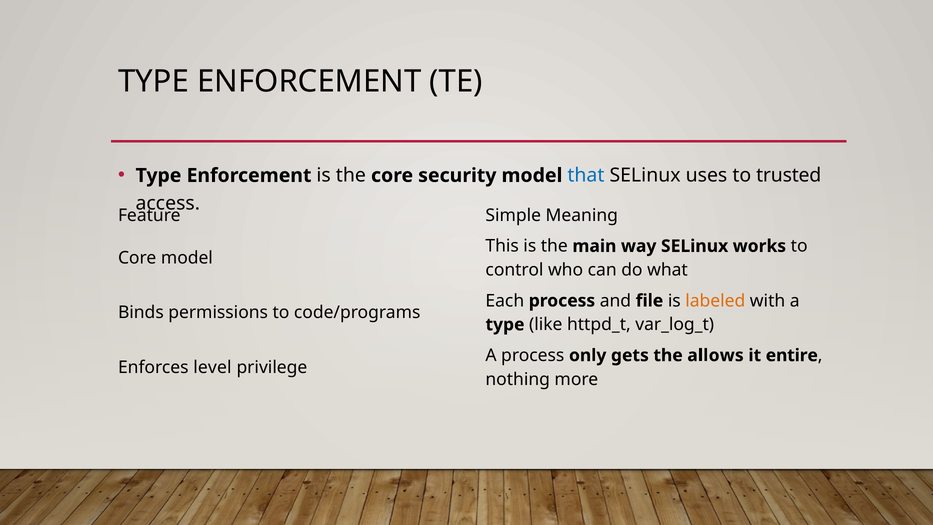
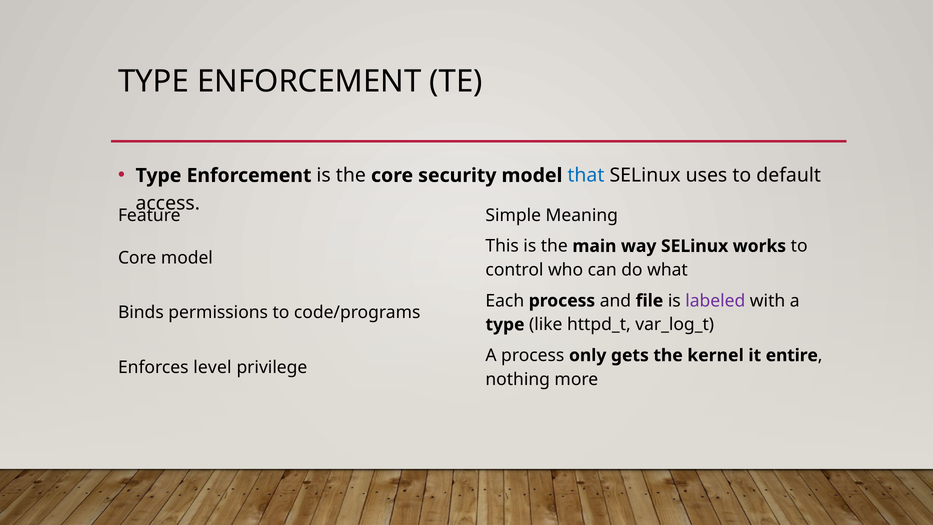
trusted: trusted -> default
labeled colour: orange -> purple
allows: allows -> kernel
